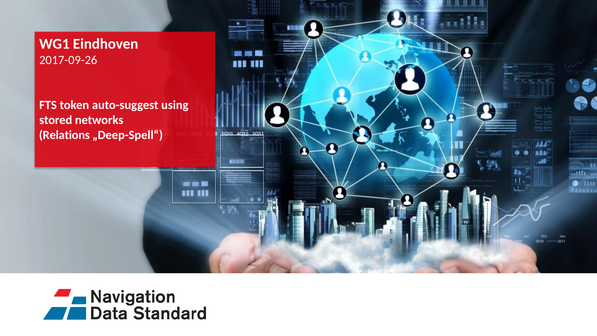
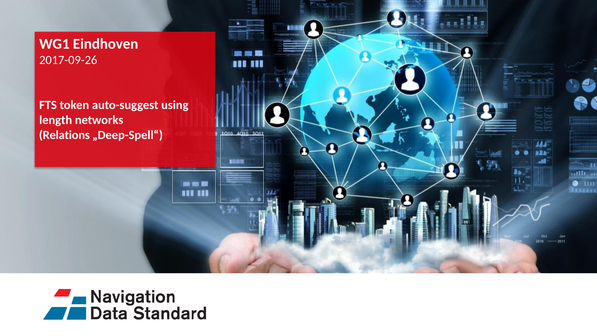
stored: stored -> length
